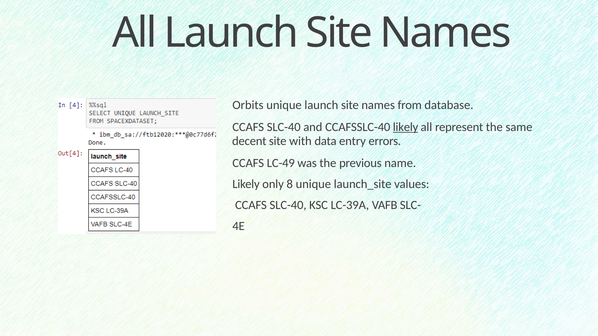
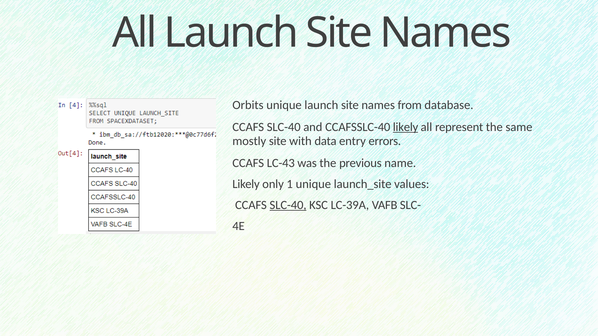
decent: decent -> mostly
LC-49: LC-49 -> LC-43
8: 8 -> 1
SLC-40 at (288, 205) underline: none -> present
